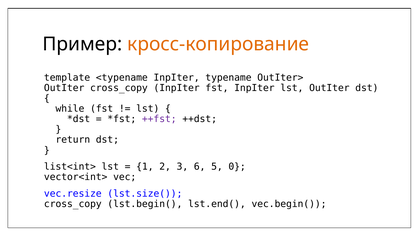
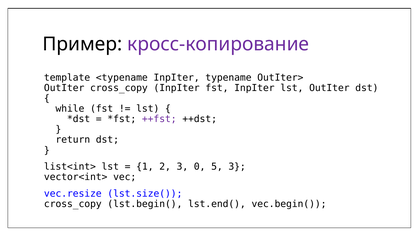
кросс-копирование colour: orange -> purple
6: 6 -> 0
5 0: 0 -> 3
